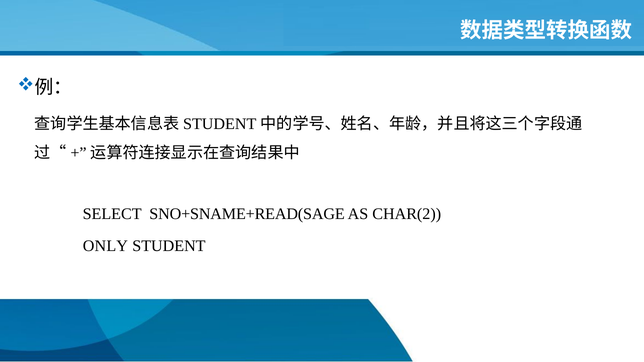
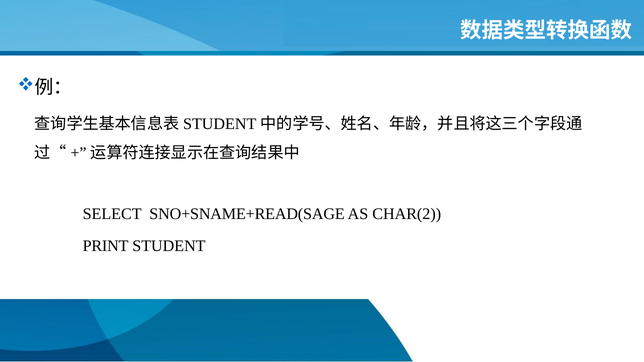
ONLY: ONLY -> PRINT
